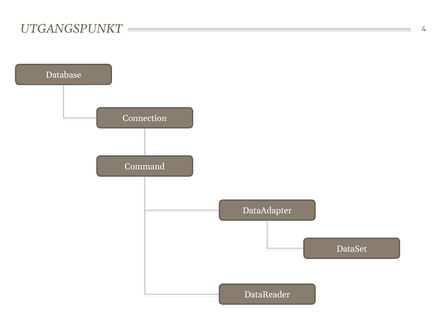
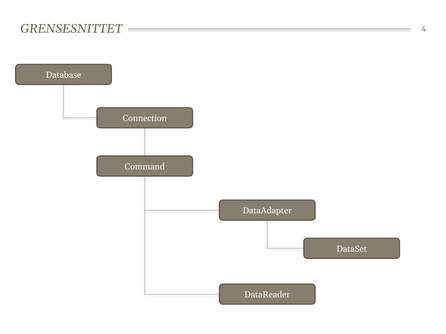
UTGANGSPUNKT: UTGANGSPUNKT -> GRENSESNITTET
